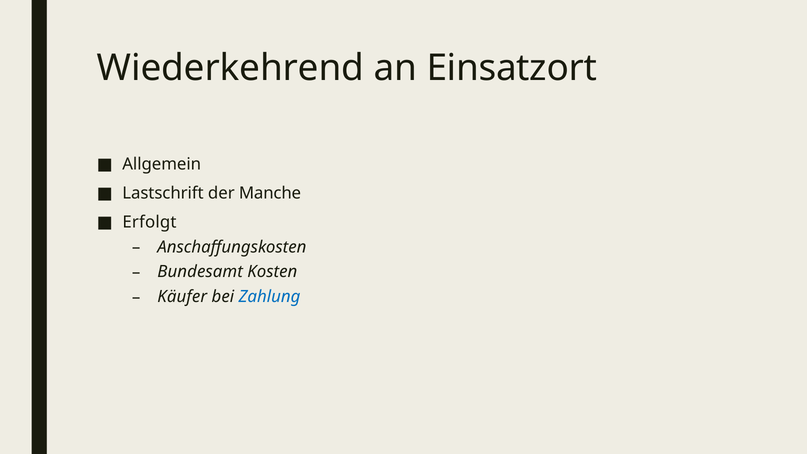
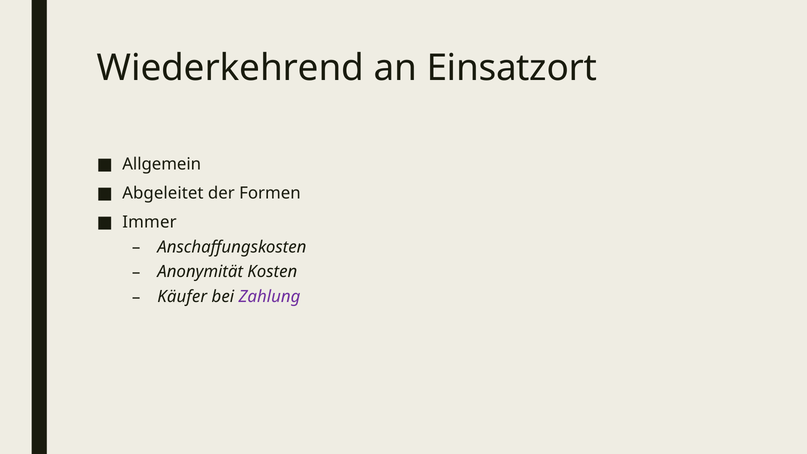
Lastschrift: Lastschrift -> Abgeleitet
Manche: Manche -> Formen
Erfolgt: Erfolgt -> Immer
Bundesamt: Bundesamt -> Anonymität
Zahlung colour: blue -> purple
